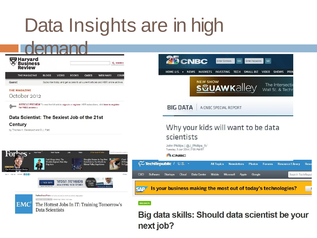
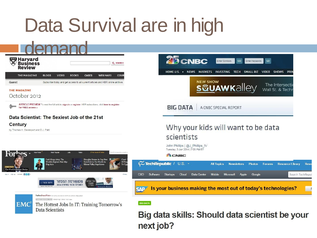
Insights: Insights -> Survival
